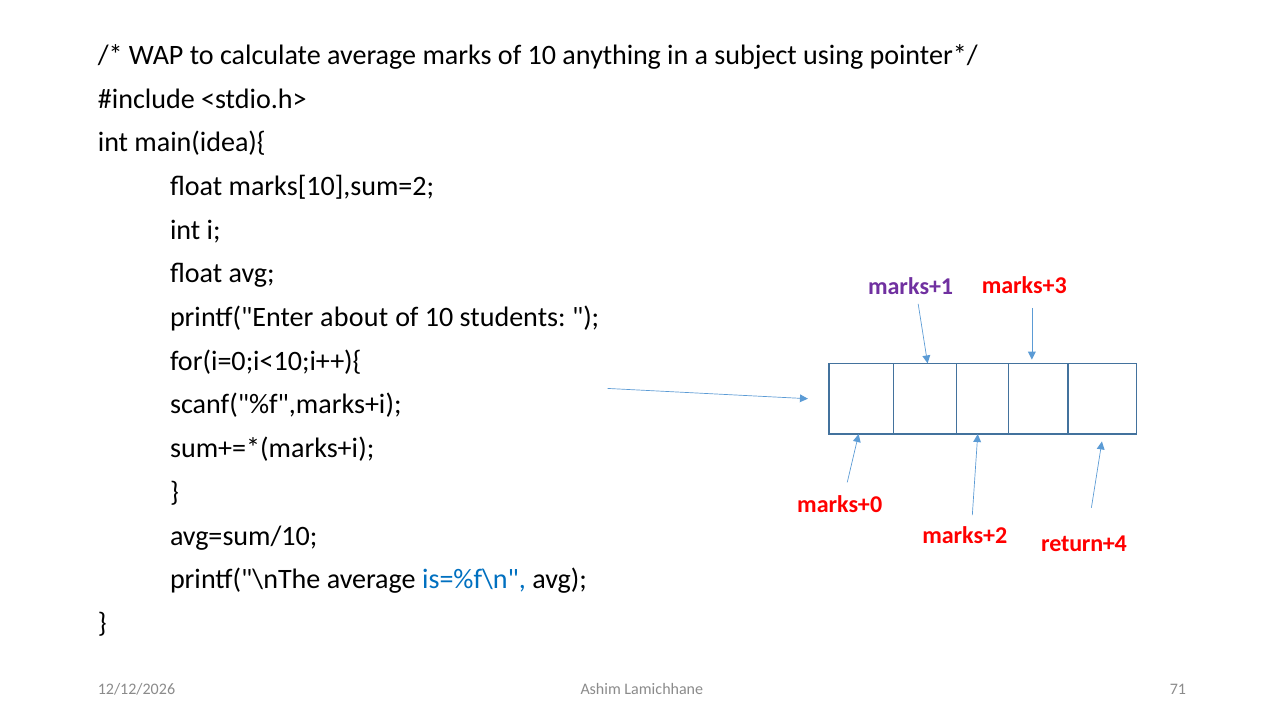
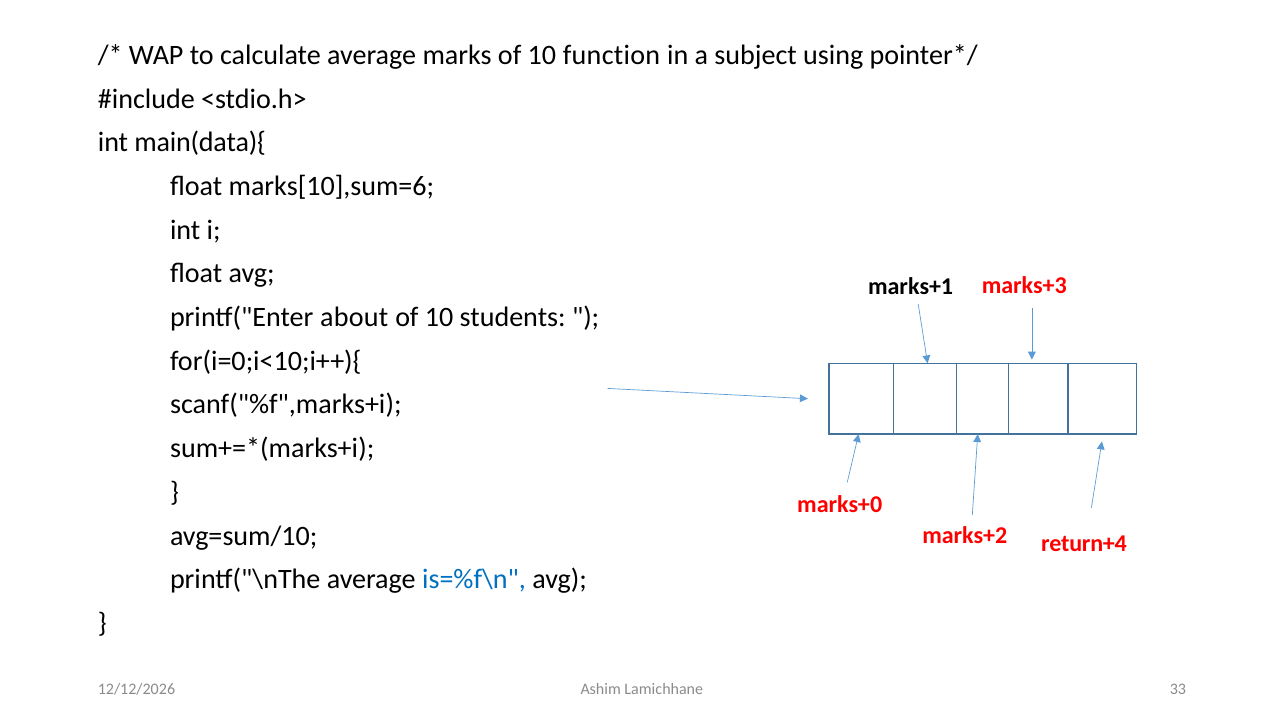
anything: anything -> function
main(idea){: main(idea){ -> main(data){
marks[10],sum=2: marks[10],sum=2 -> marks[10],sum=6
marks+1 colour: purple -> black
71: 71 -> 33
